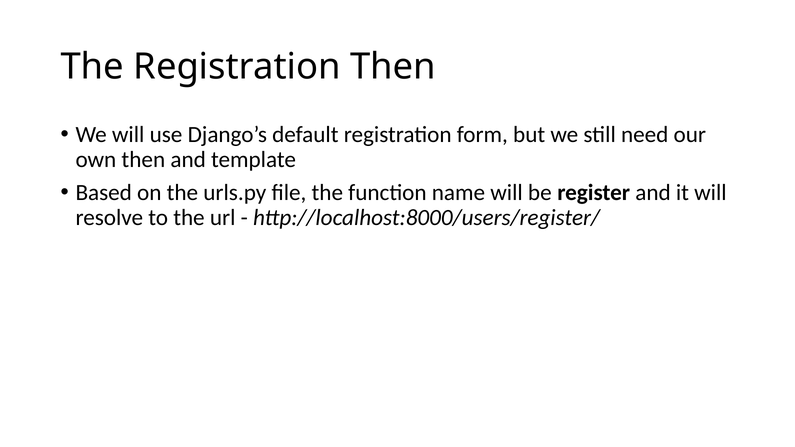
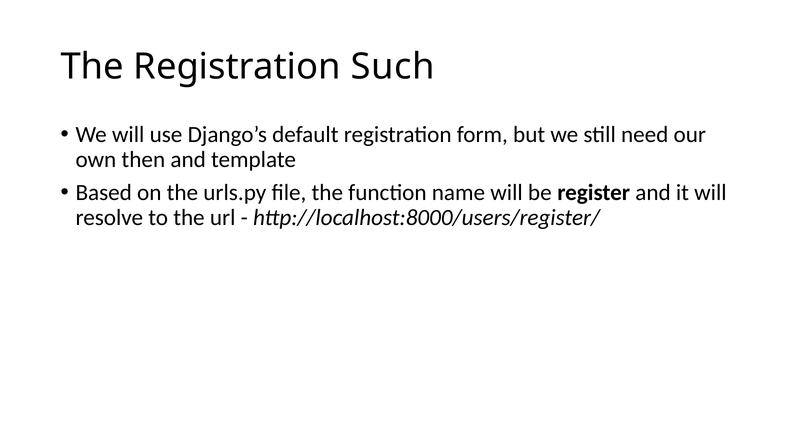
Registration Then: Then -> Such
